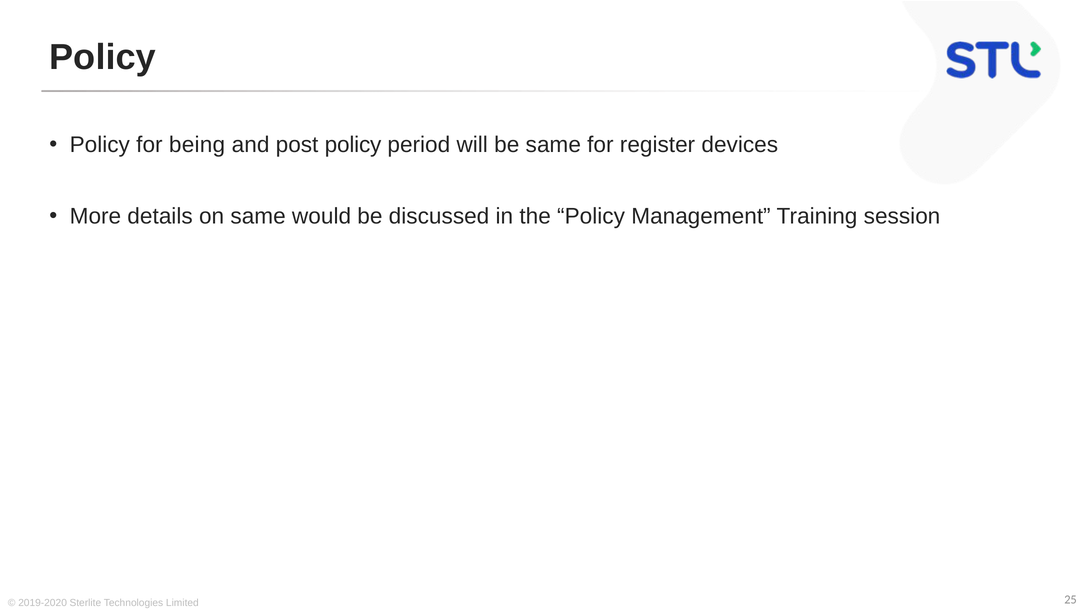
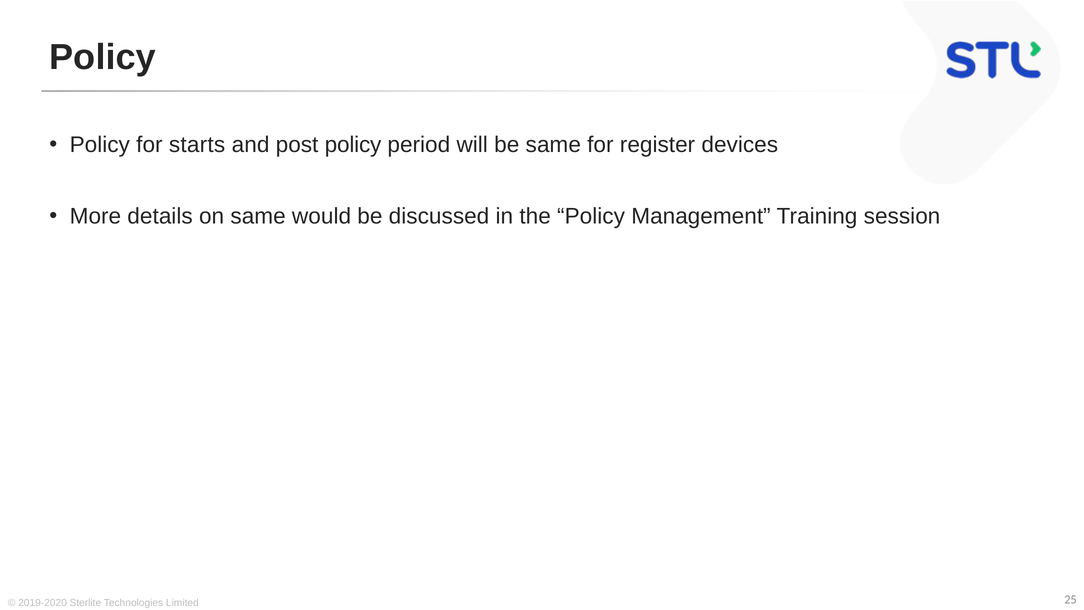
being: being -> starts
